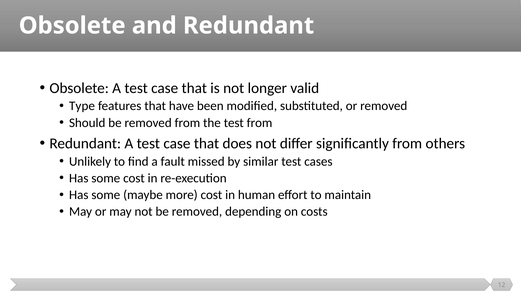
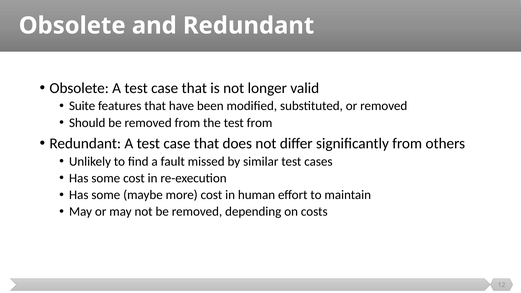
Type: Type -> Suite
